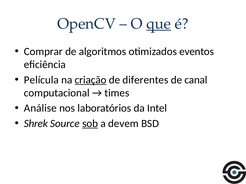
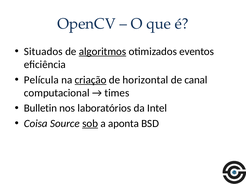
que underline: present -> none
Comprar: Comprar -> Situados
algoritmos underline: none -> present
diferentes: diferentes -> horizontal
Análise: Análise -> Bulletin
Shrek: Shrek -> Coisa
devem: devem -> aponta
